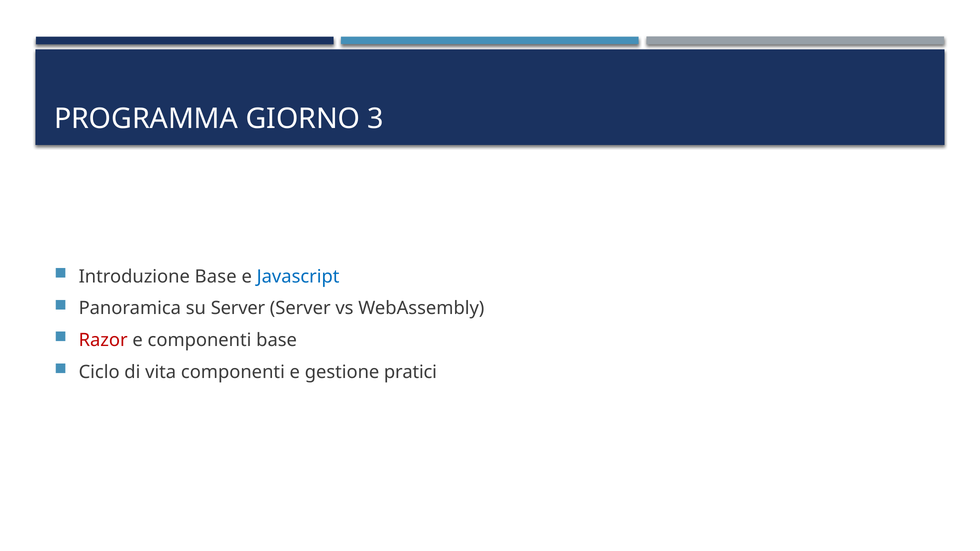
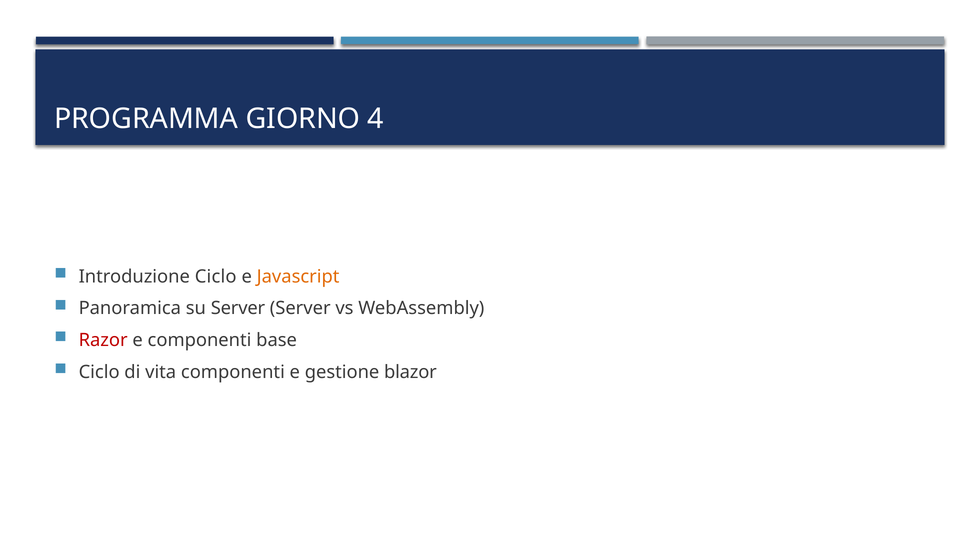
3: 3 -> 4
Introduzione Base: Base -> Ciclo
Javascript colour: blue -> orange
pratici: pratici -> blazor
